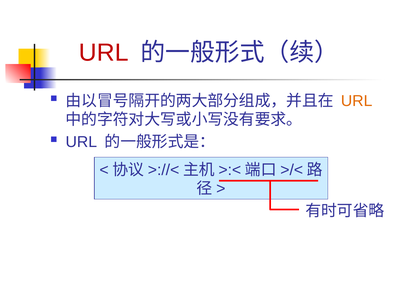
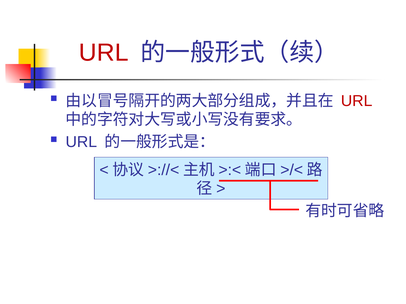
URL at (357, 101) colour: orange -> red
